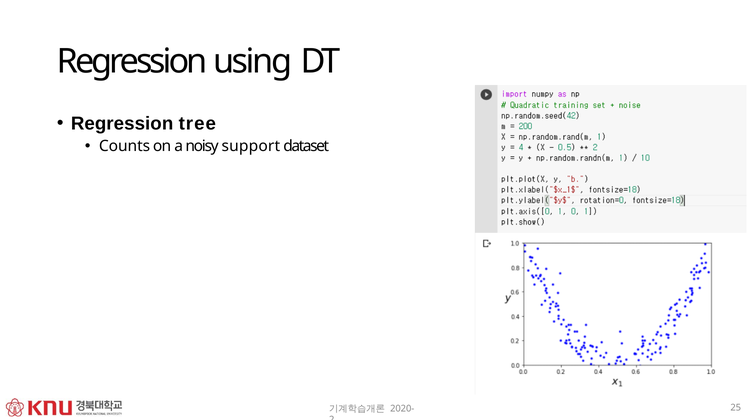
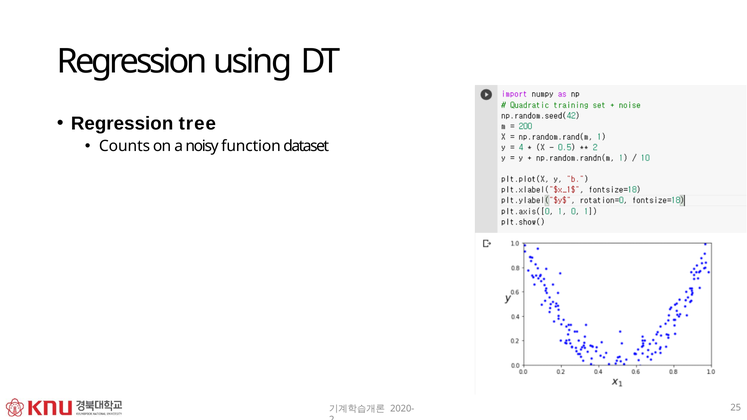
support: support -> function
